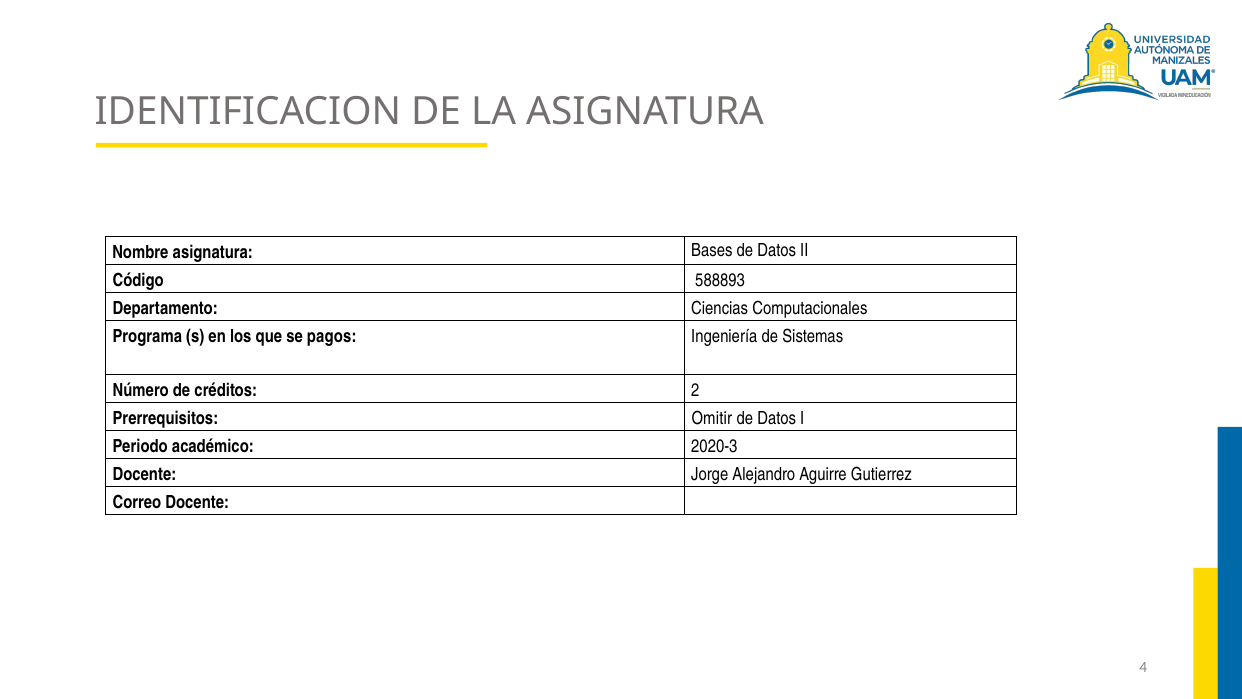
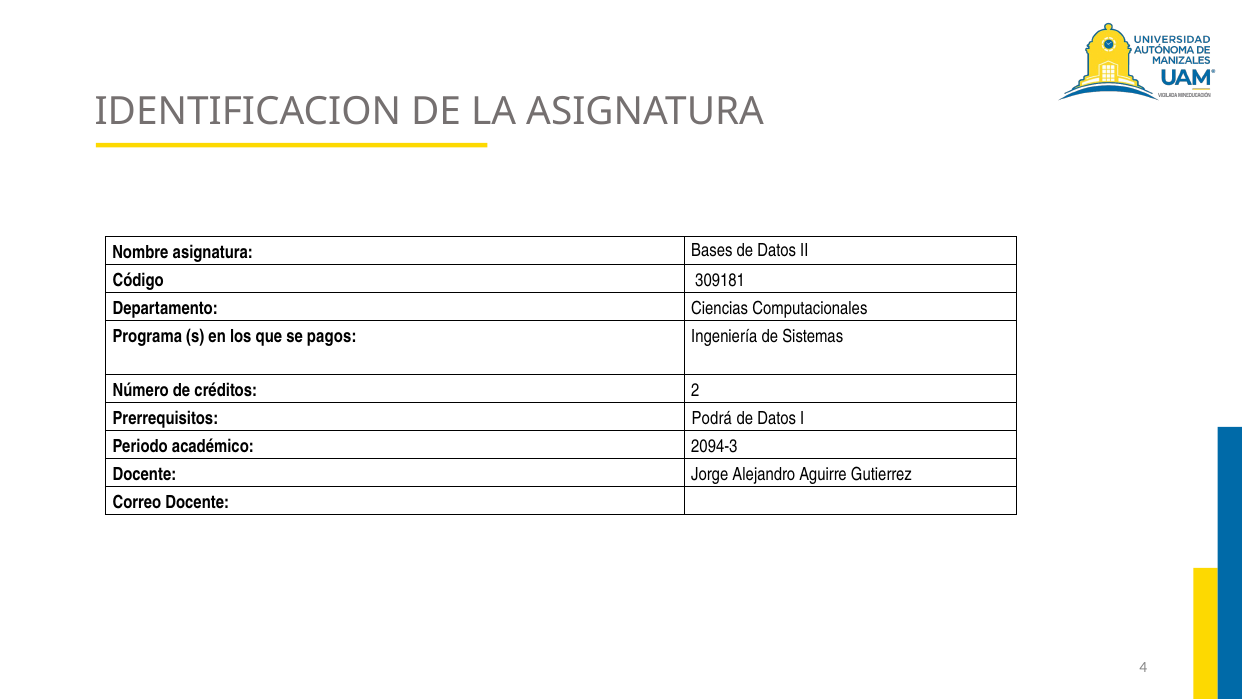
588893: 588893 -> 309181
Omitir: Omitir -> Podrá
2020-3: 2020-3 -> 2094-3
